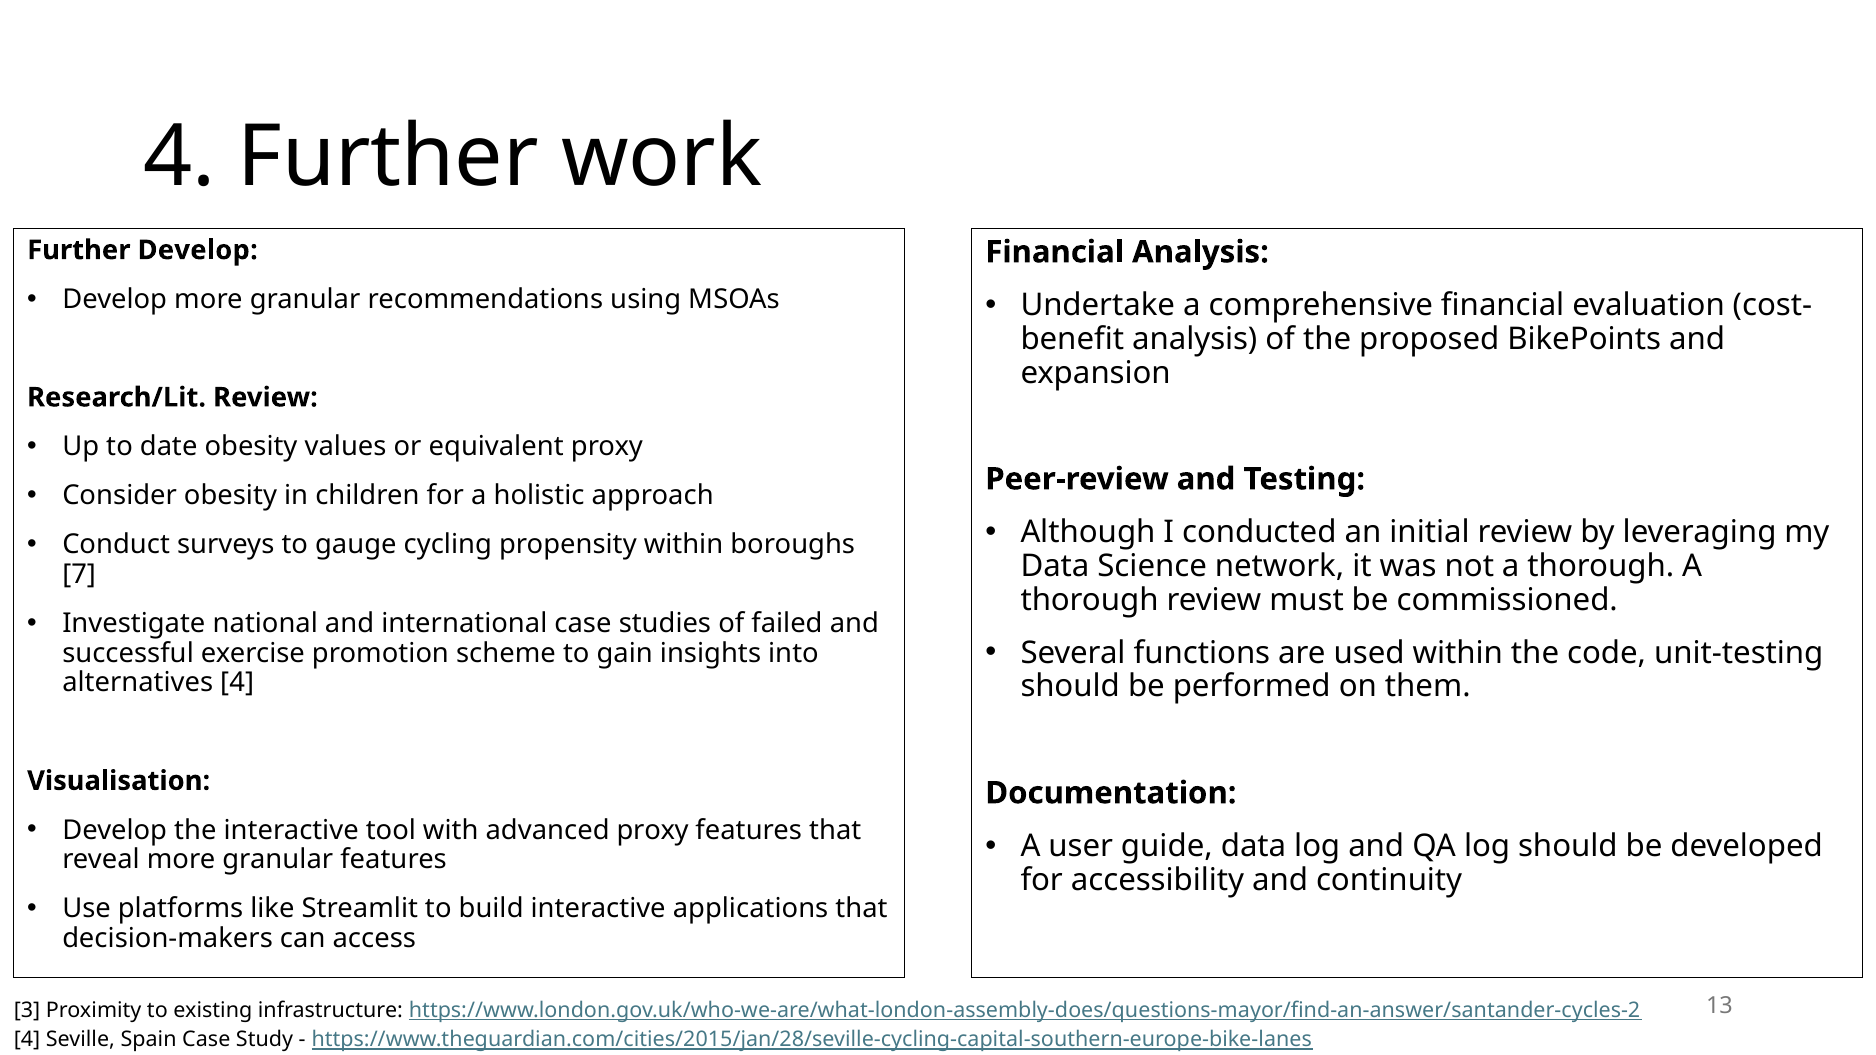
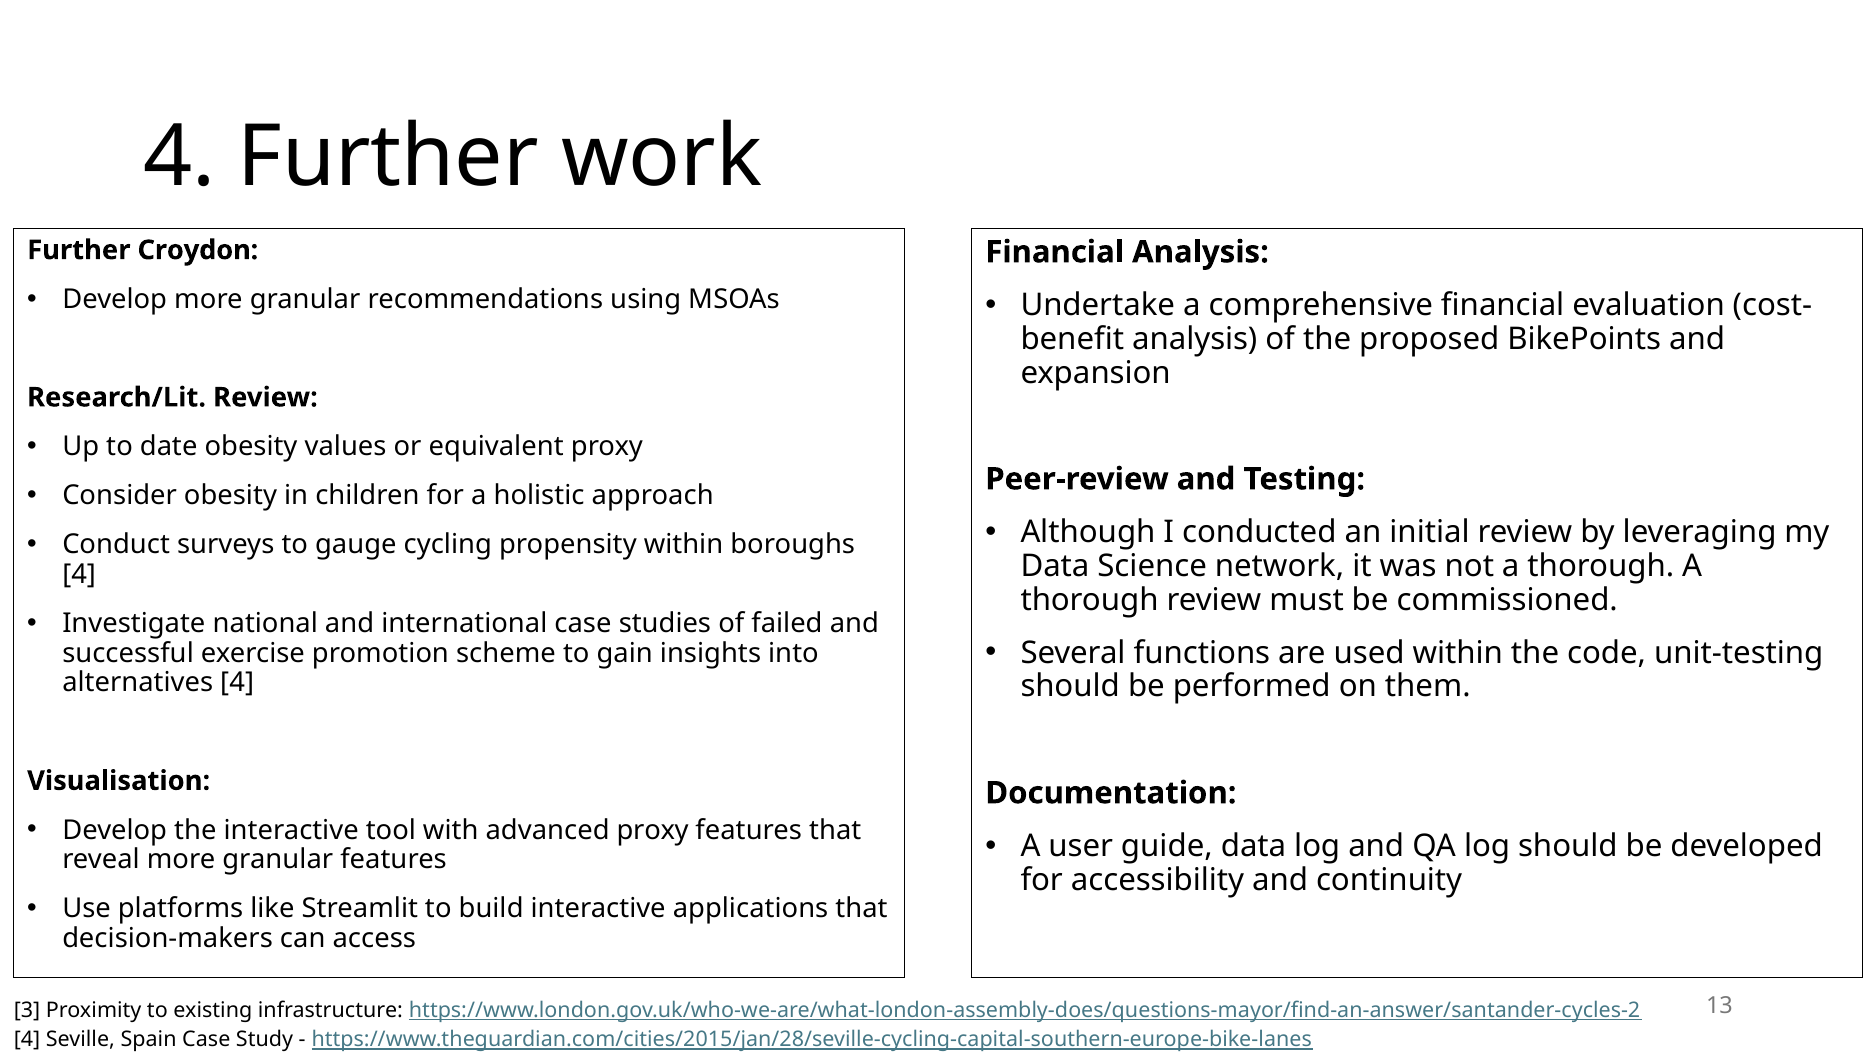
Further Develop: Develop -> Croydon
7 at (79, 575): 7 -> 4
